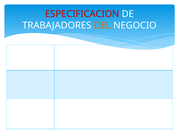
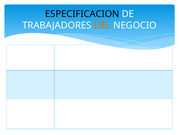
ESPECIFICACION colour: red -> black
